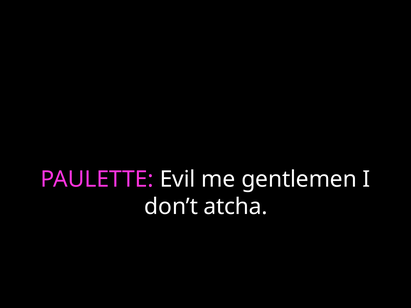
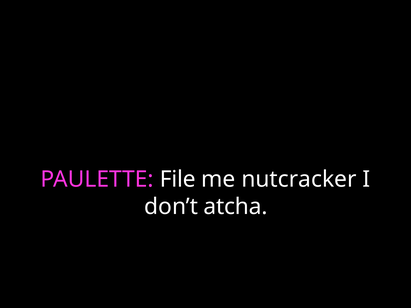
Evil: Evil -> File
gentlemen: gentlemen -> nutcracker
